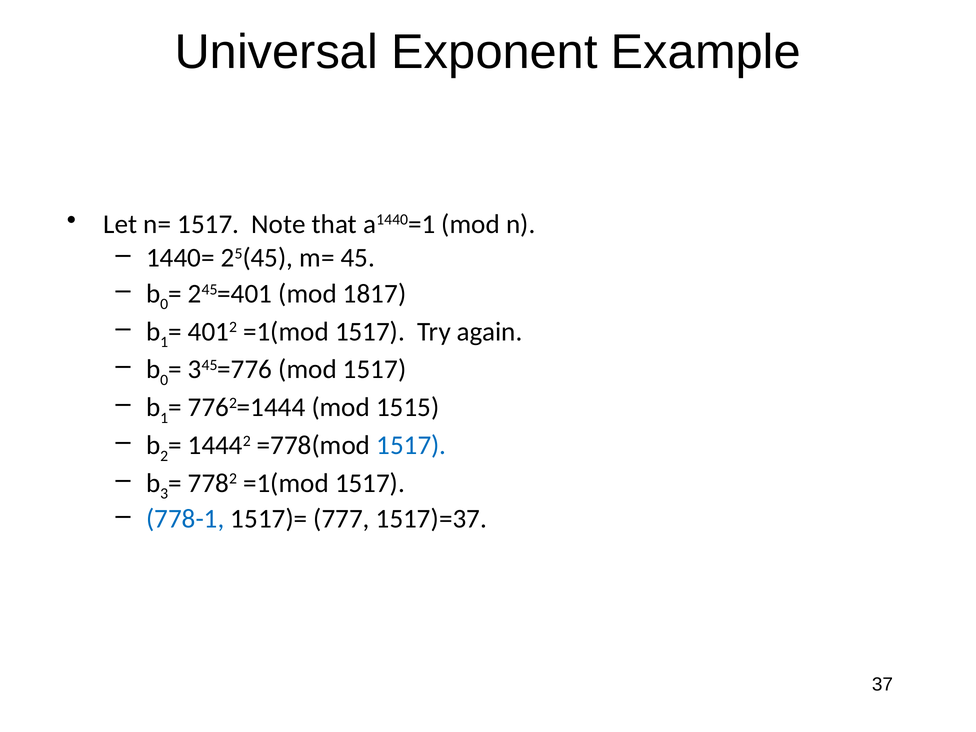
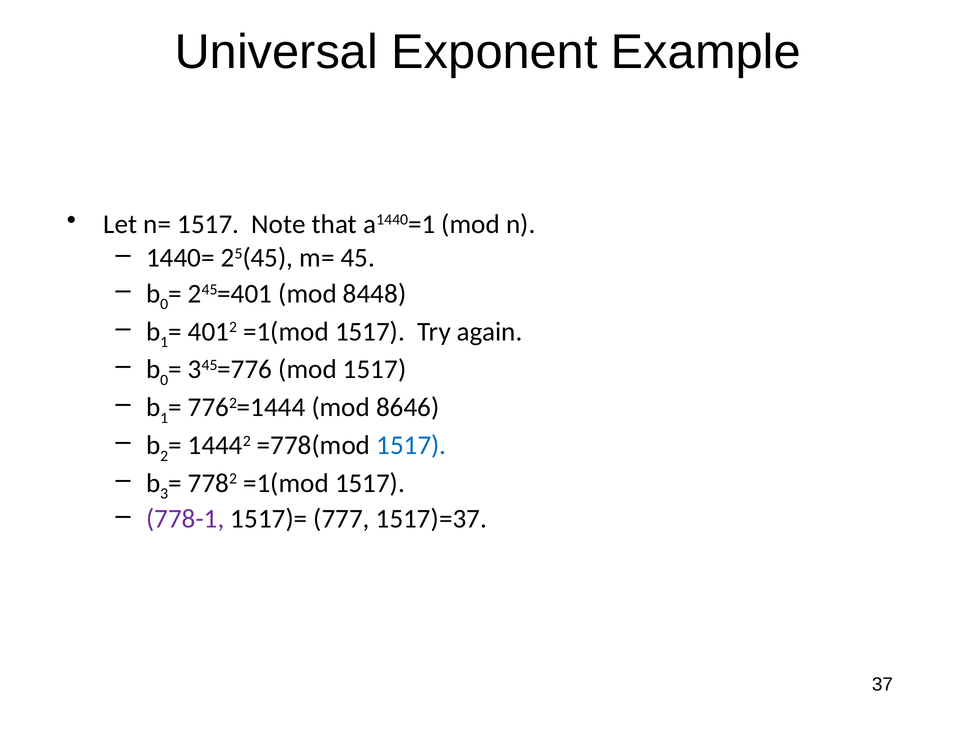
1817: 1817 -> 8448
1515: 1515 -> 8646
778-1 colour: blue -> purple
